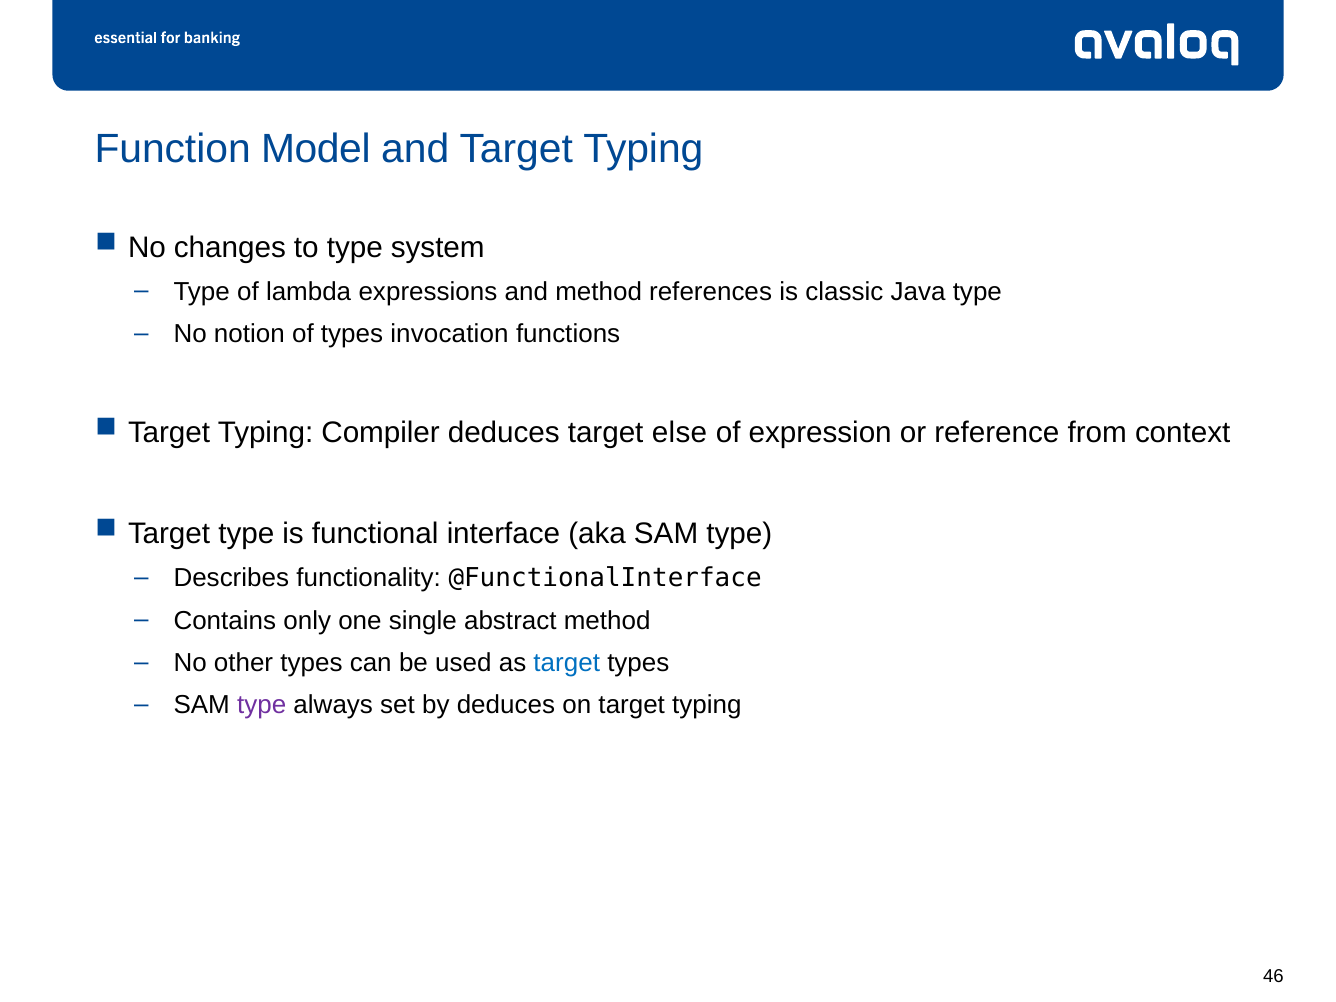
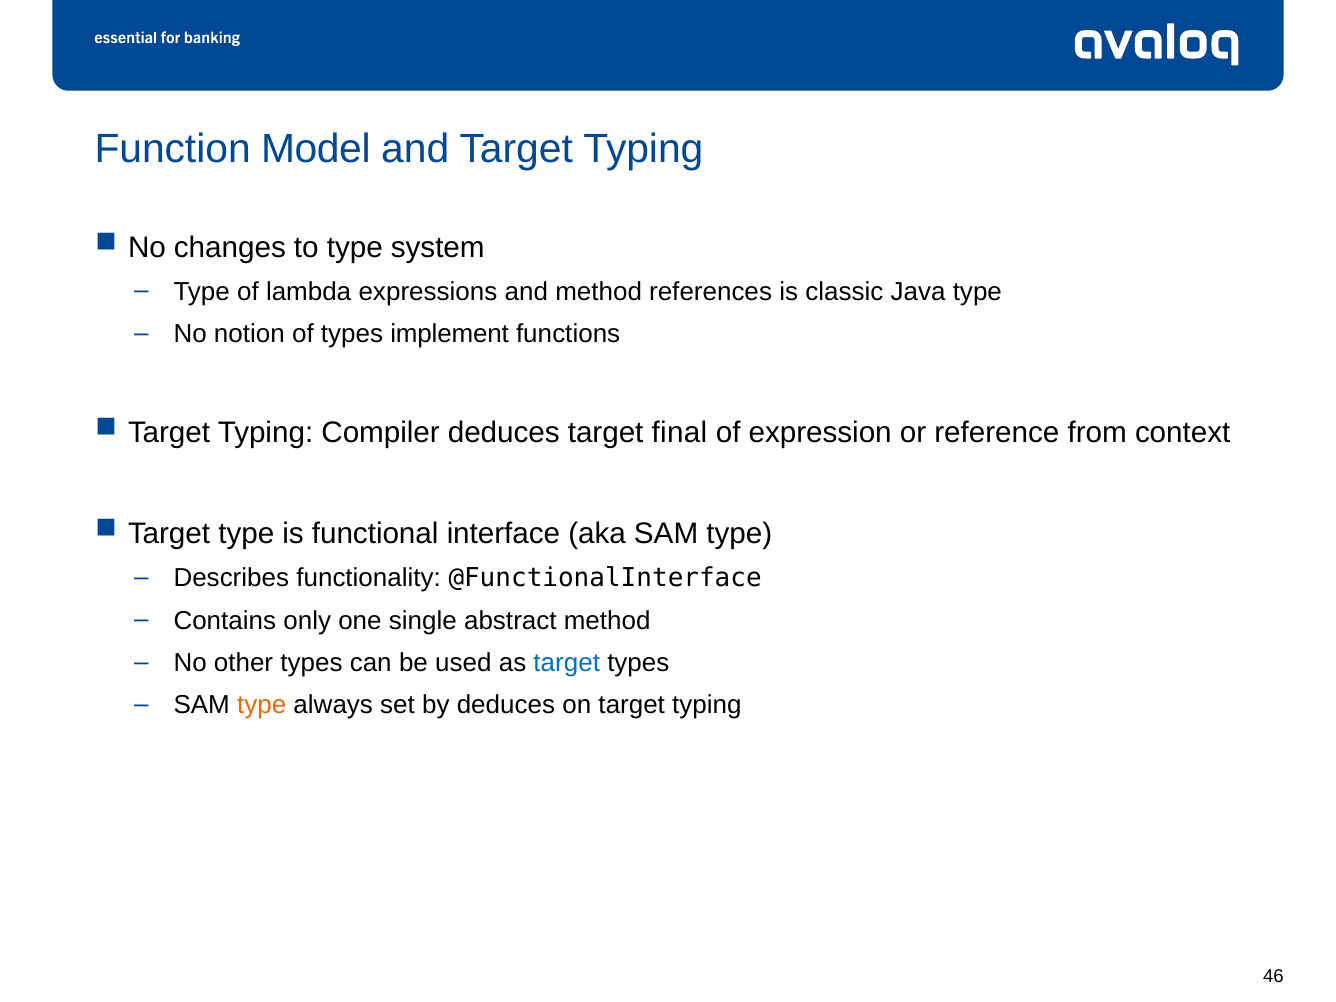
invocation: invocation -> implement
else: else -> final
type at (262, 705) colour: purple -> orange
